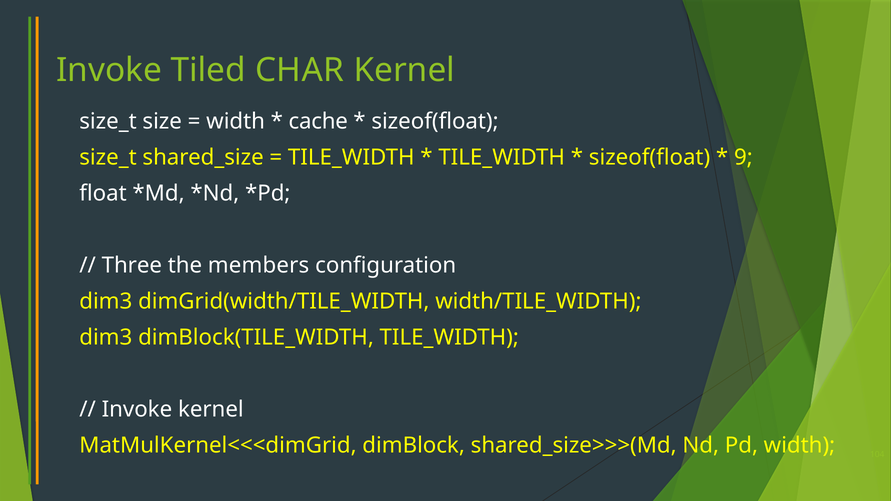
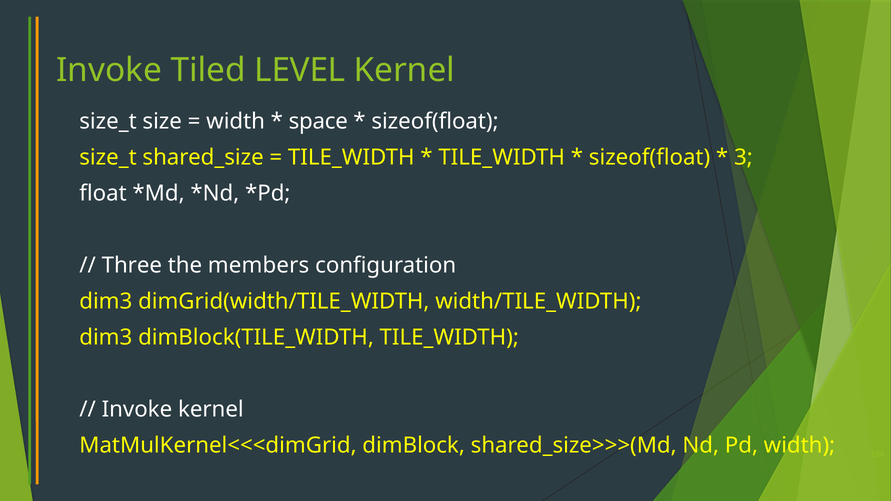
CHAR: CHAR -> LEVEL
cache: cache -> space
9: 9 -> 3
